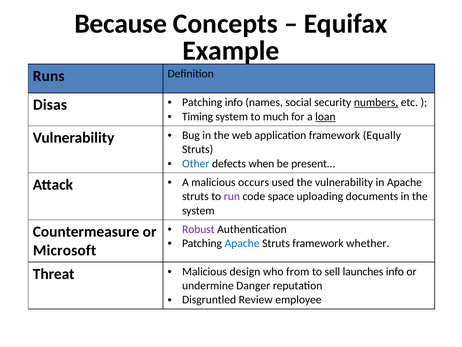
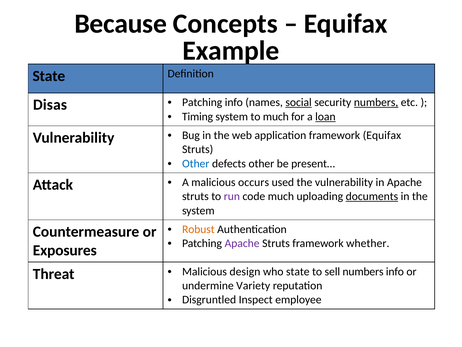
Runs at (49, 76): Runs -> State
social underline: none -> present
framework Equally: Equally -> Equifax
defects when: when -> other
code space: space -> much
documents underline: none -> present
Robust colour: purple -> orange
Apache at (242, 243) colour: blue -> purple
Microsoft: Microsoft -> Exposures
who from: from -> state
sell launches: launches -> numbers
Danger: Danger -> Variety
Review: Review -> Inspect
